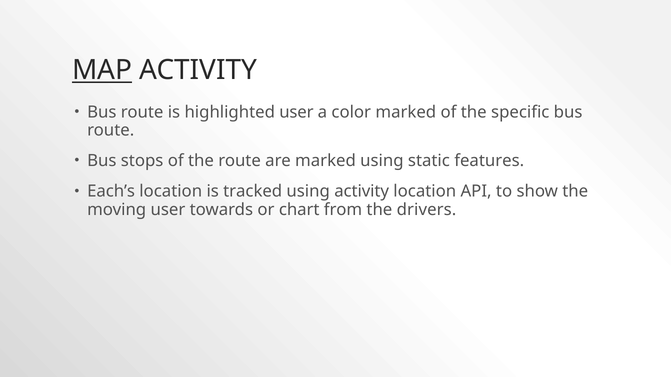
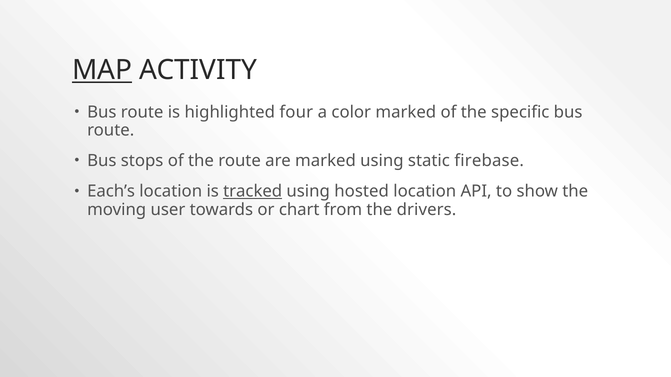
highlighted user: user -> four
features: features -> firebase
tracked underline: none -> present
using activity: activity -> hosted
